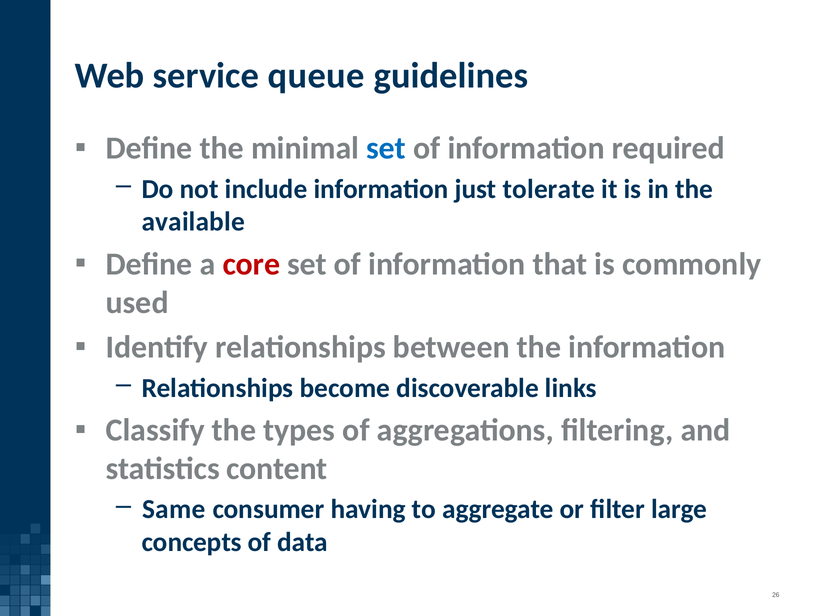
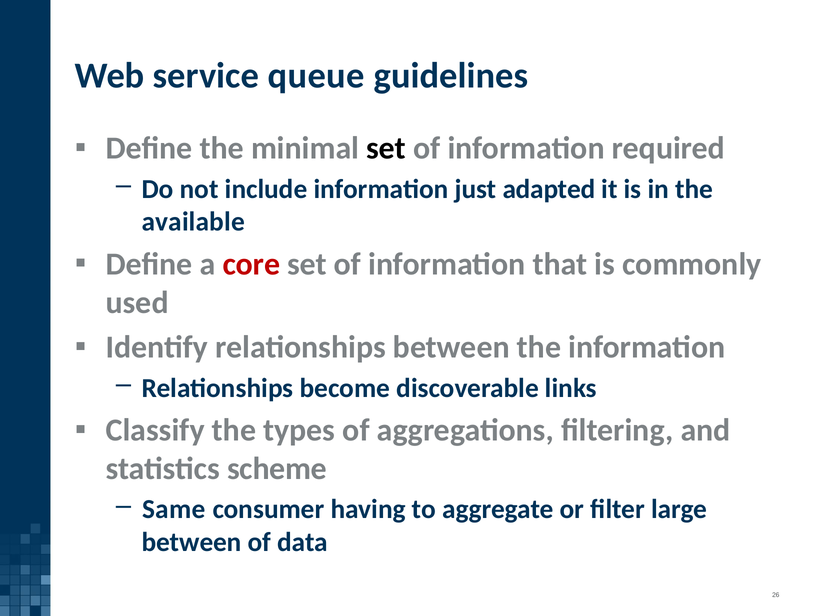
set at (386, 148) colour: blue -> black
tolerate: tolerate -> adapted
content: content -> scheme
concepts at (192, 542): concepts -> between
